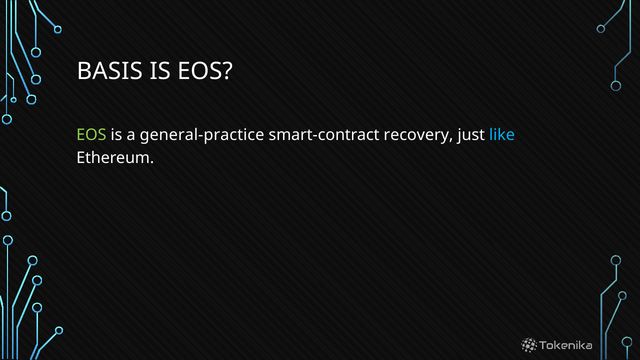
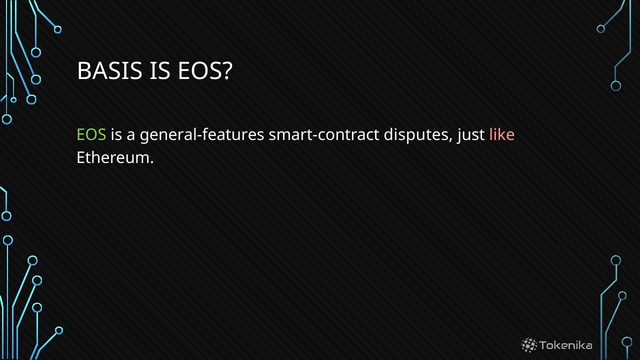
general-practice: general-practice -> general-features
recovery: recovery -> disputes
like colour: light blue -> pink
